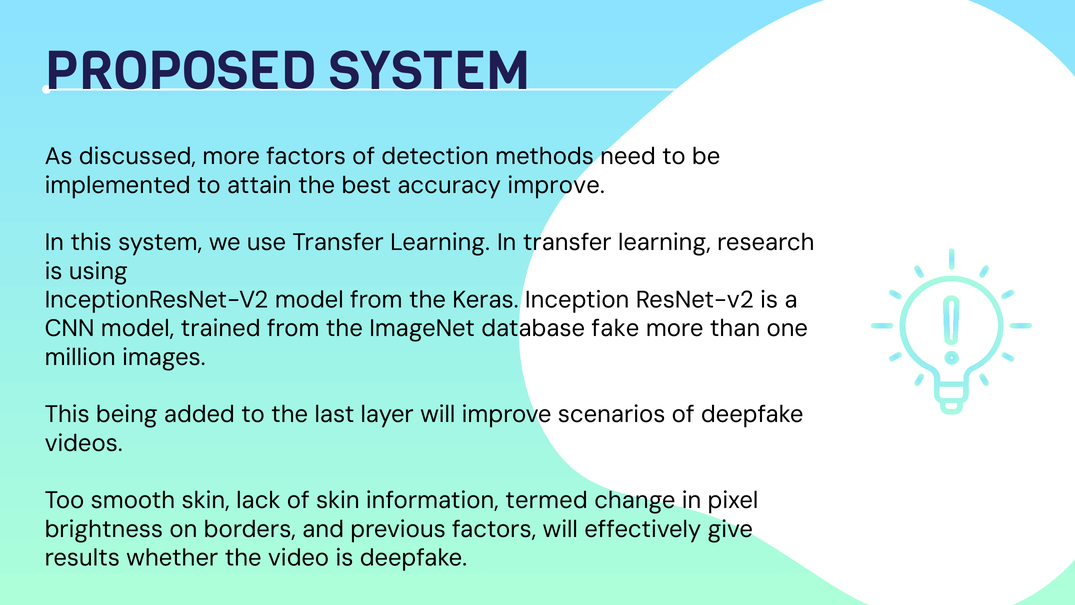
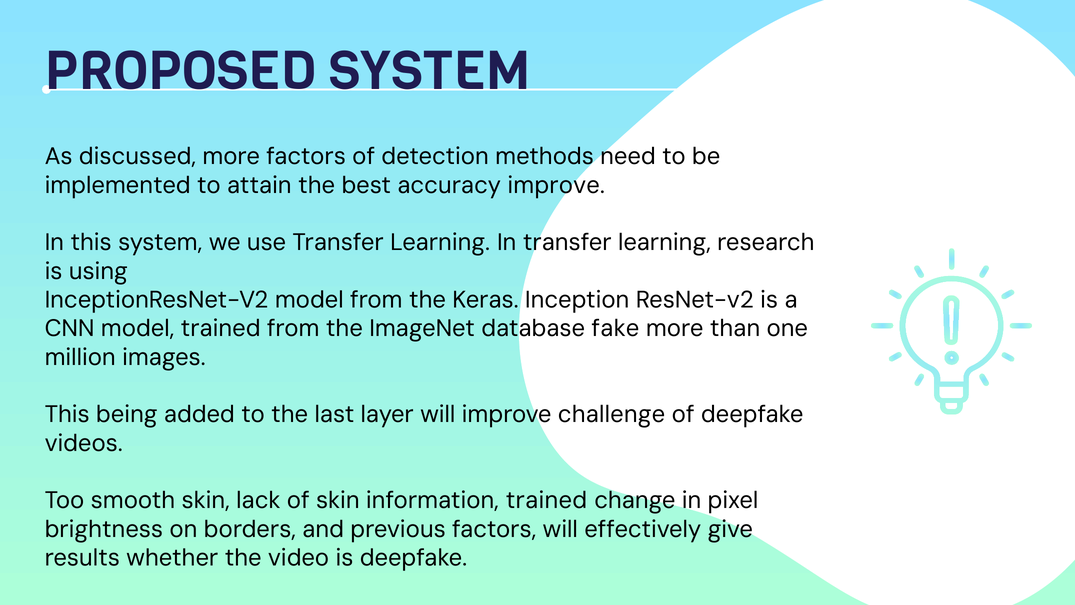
scenarios: scenarios -> challenge
information termed: termed -> trained
